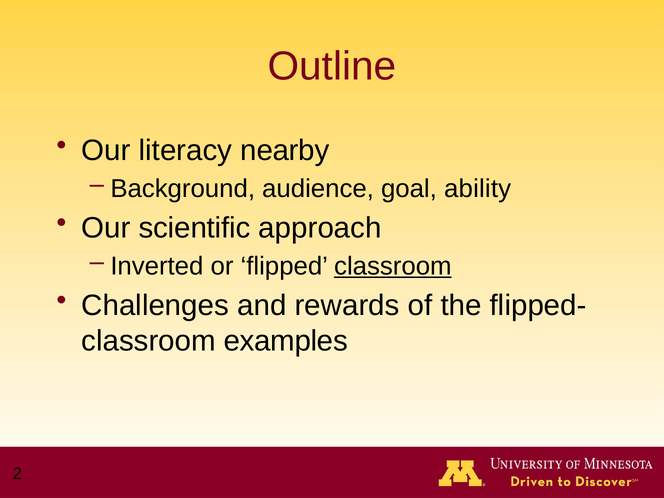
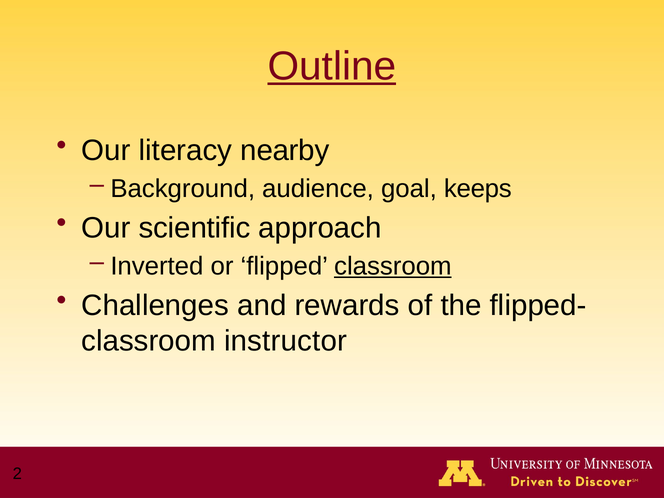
Outline underline: none -> present
ability: ability -> keeps
examples: examples -> instructor
